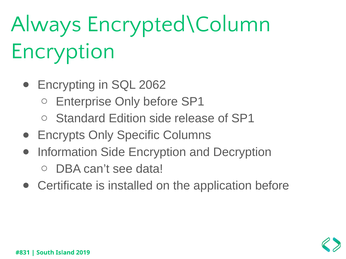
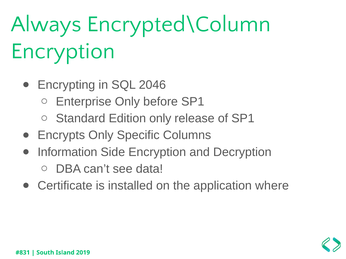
2062: 2062 -> 2046
Edition side: side -> only
application before: before -> where
